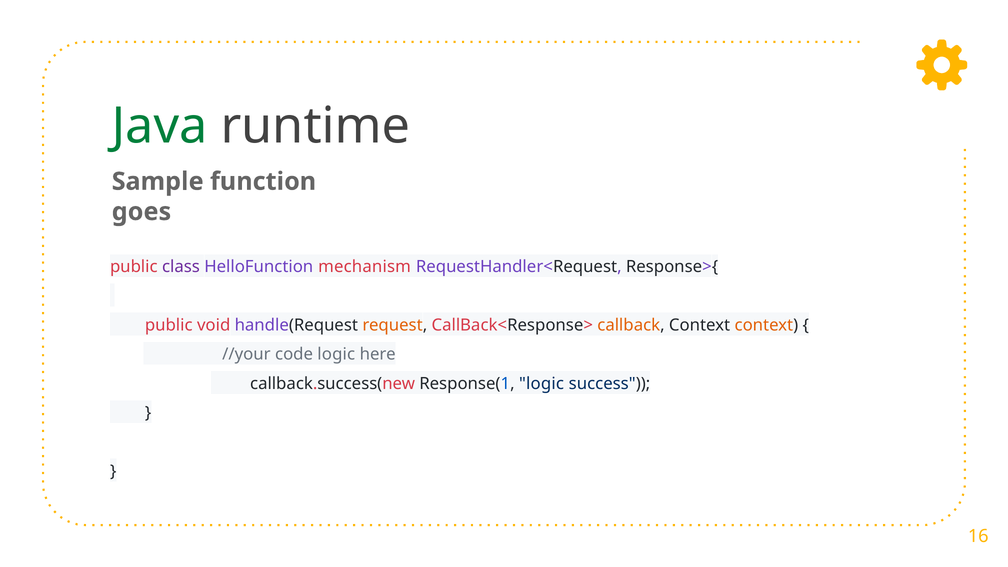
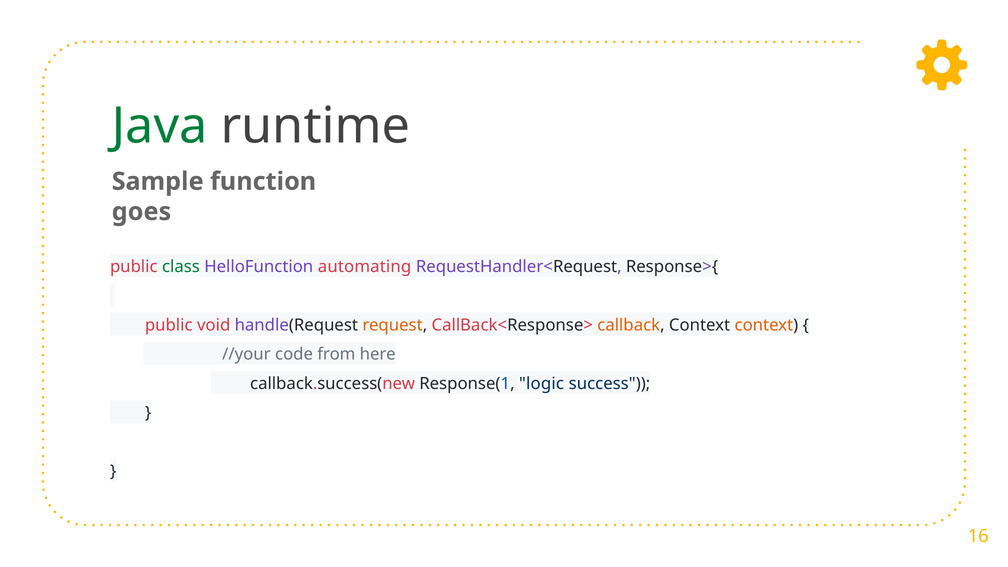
class colour: purple -> green
mechanism: mechanism -> automating
code logic: logic -> from
